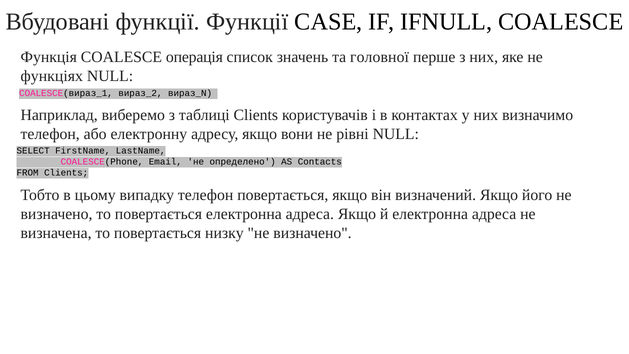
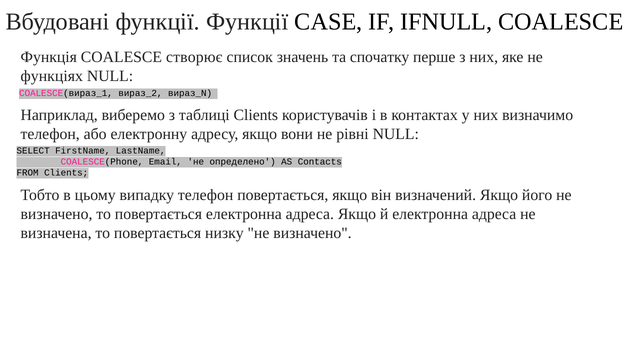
операція: операція -> створює
головної: головної -> спочатку
